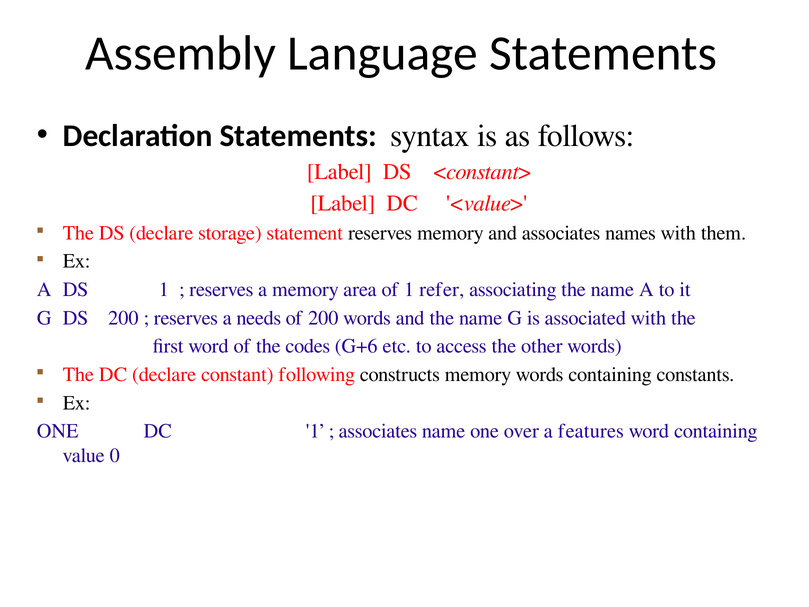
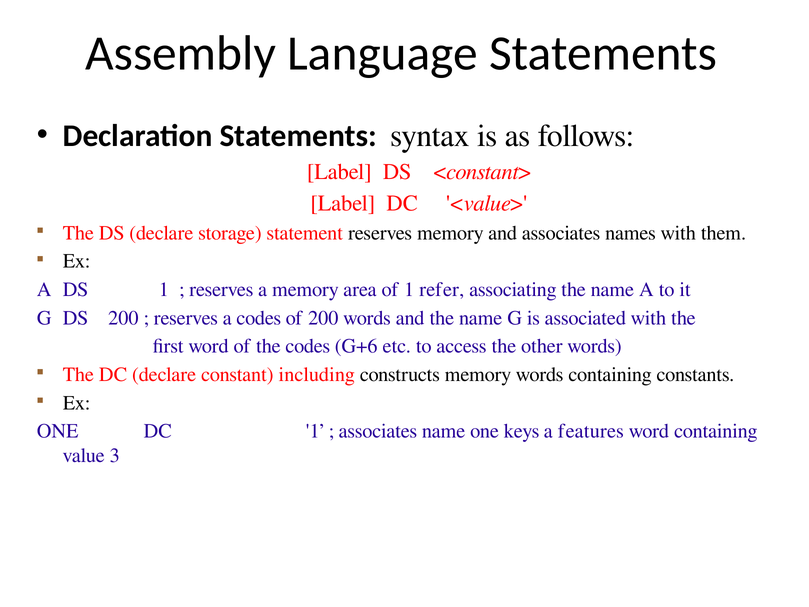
a needs: needs -> codes
following: following -> including
over: over -> keys
0: 0 -> 3
